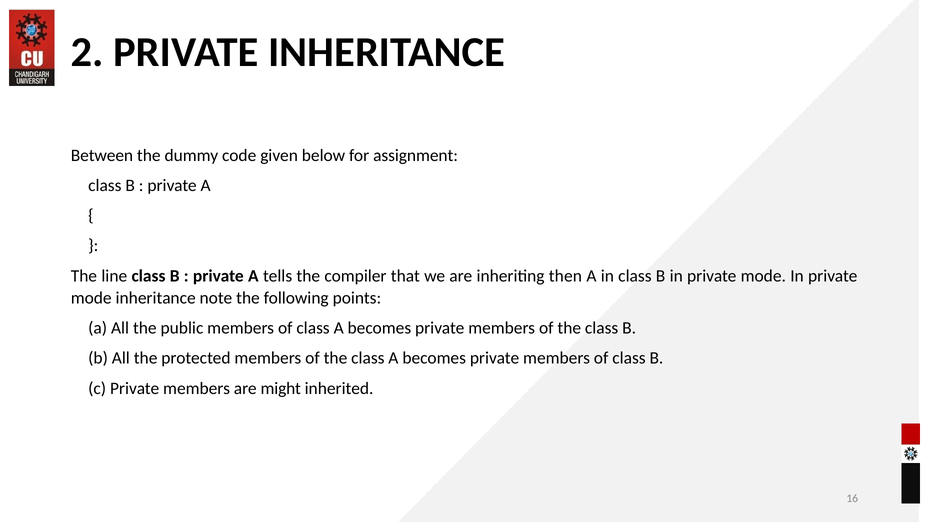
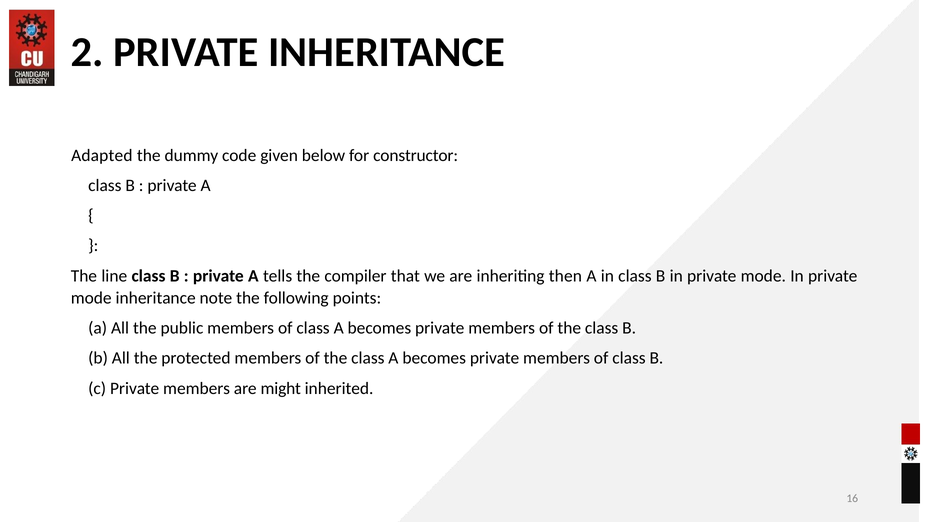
Between: Between -> Adapted
assignment: assignment -> constructor
